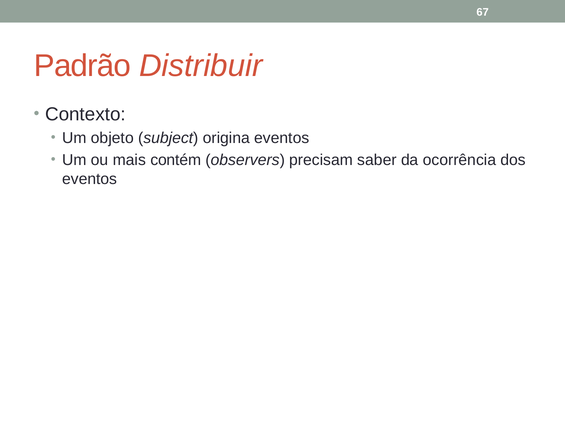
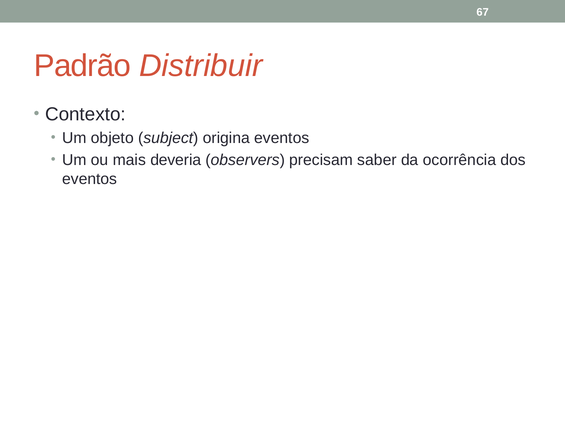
contém: contém -> deveria
